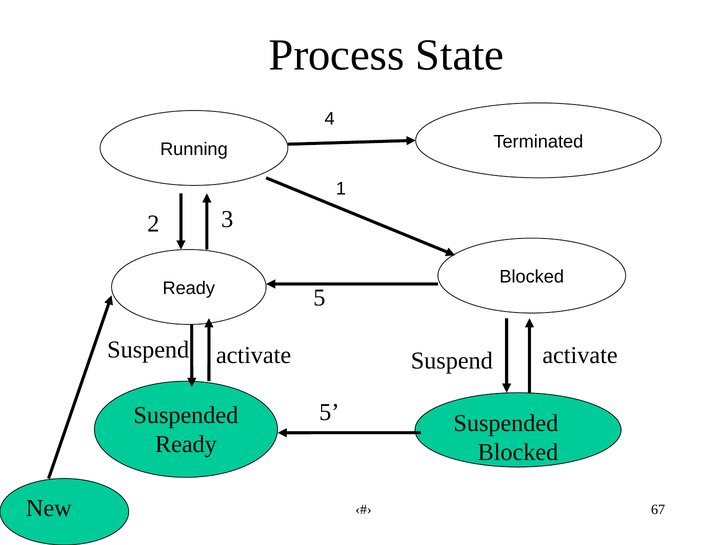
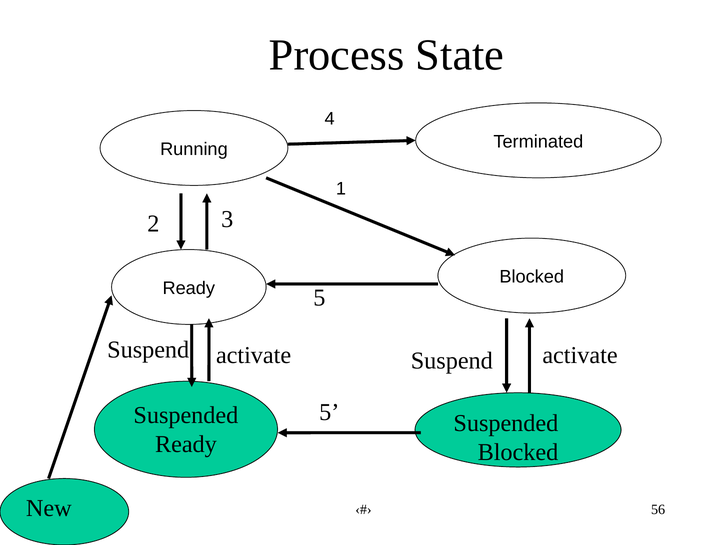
67: 67 -> 56
